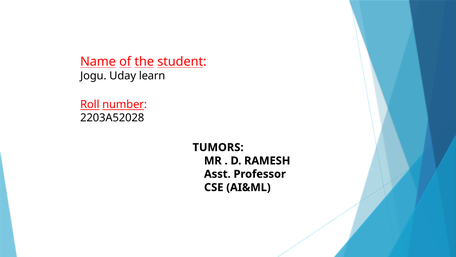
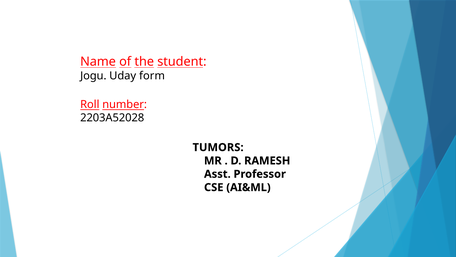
learn: learn -> form
